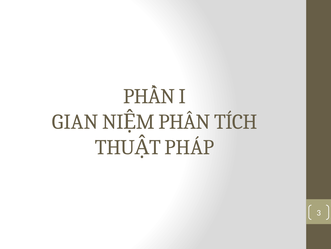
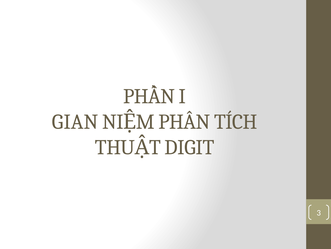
PHÁP: PHÁP -> DIGIT
